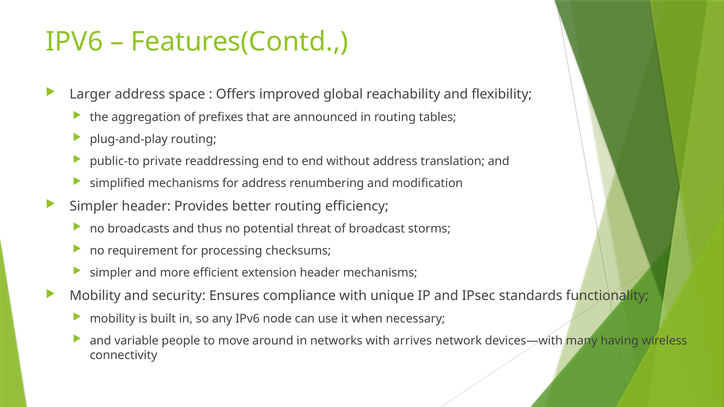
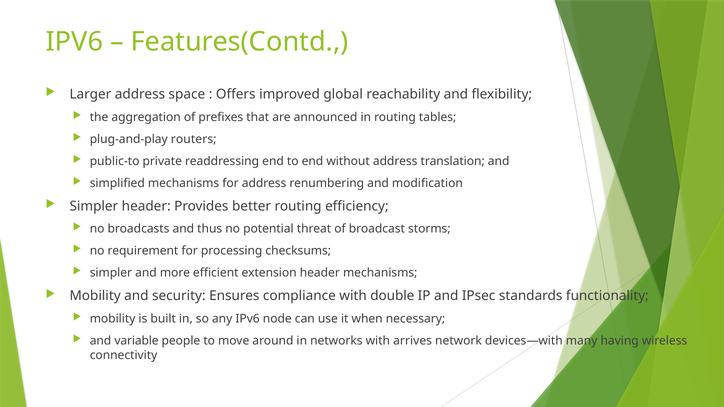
plug-and-play routing: routing -> routers
unique: unique -> double
